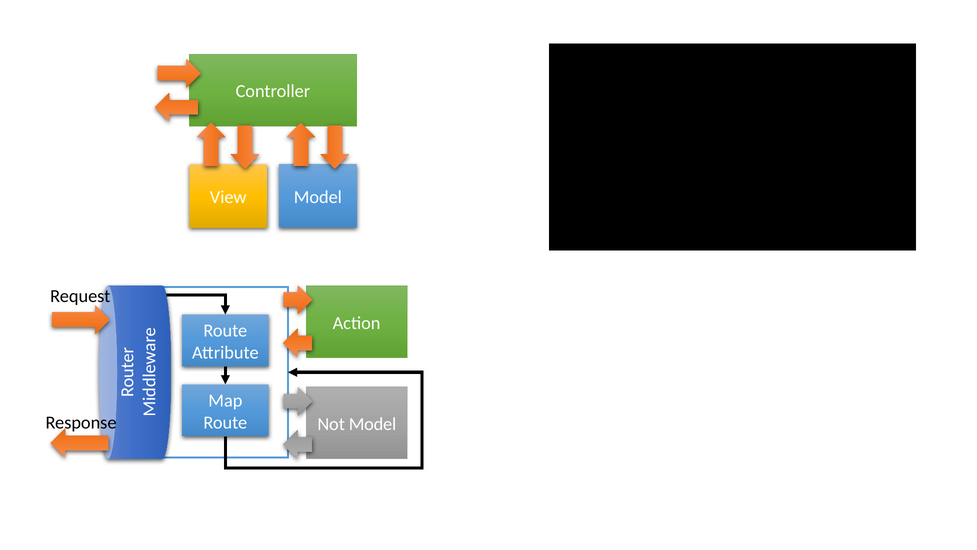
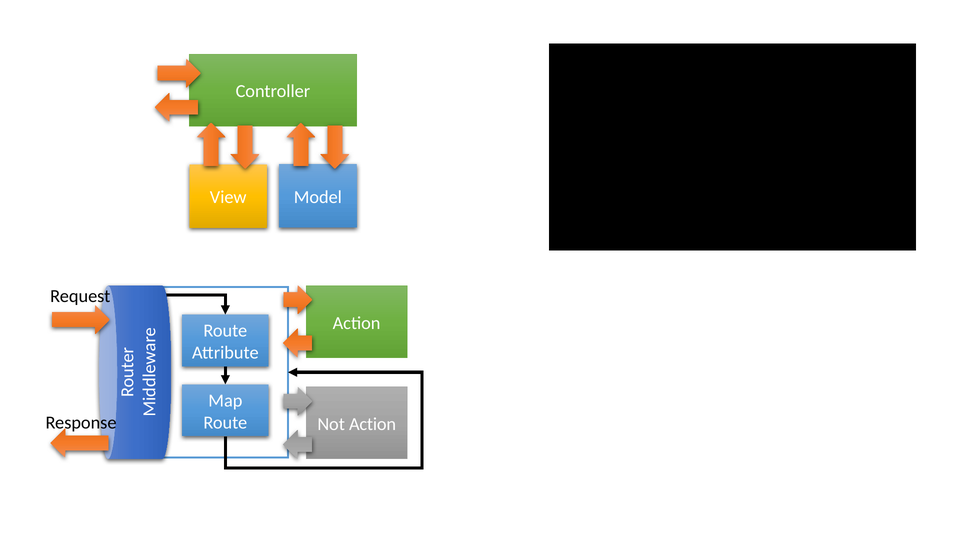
Not Model: Model -> Action
